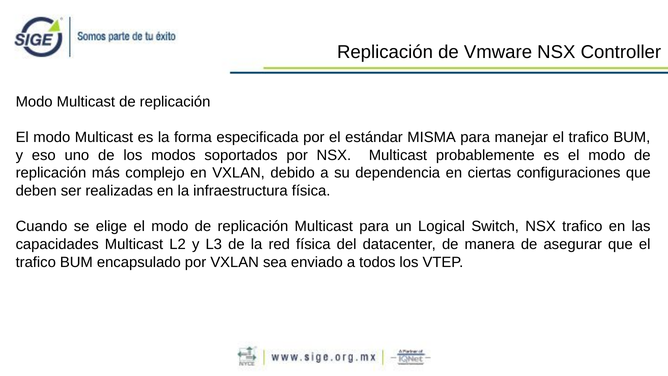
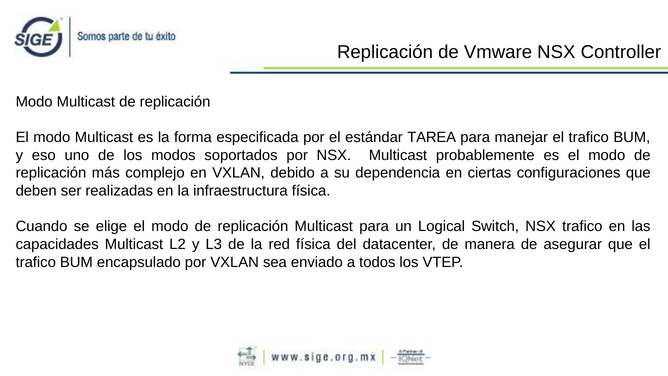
MISMA: MISMA -> TAREA
